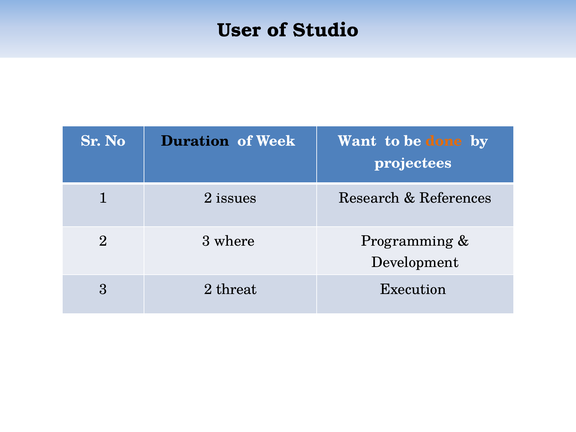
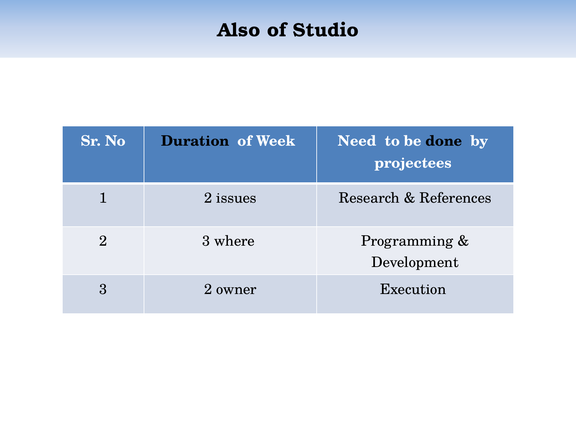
User: User -> Also
Want: Want -> Need
done colour: orange -> black
threat: threat -> owner
